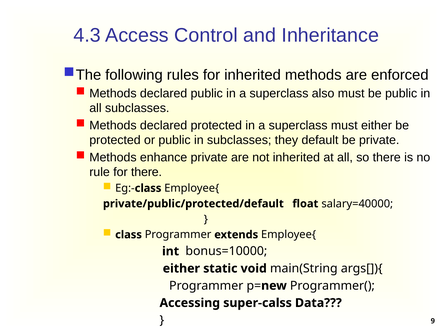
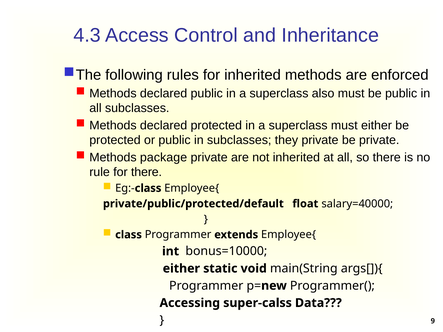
they default: default -> private
enhance: enhance -> package
